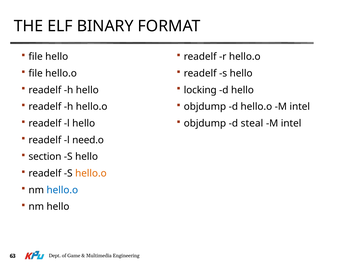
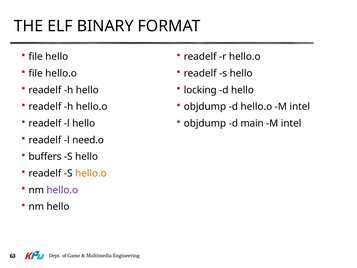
steal: steal -> main
section: section -> buffers
hello.o at (62, 190) colour: blue -> purple
